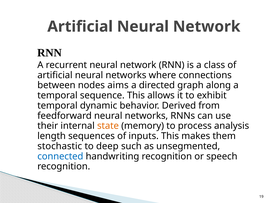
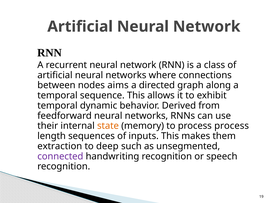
process analysis: analysis -> process
stochastic: stochastic -> extraction
connected colour: blue -> purple
